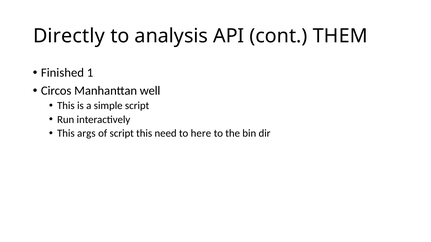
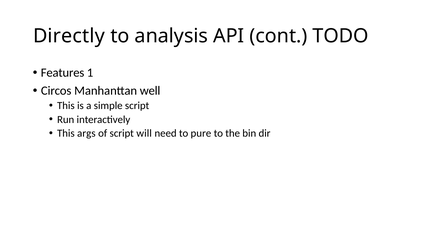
THEM: THEM -> TODO
Finished: Finished -> Features
script this: this -> will
here: here -> pure
